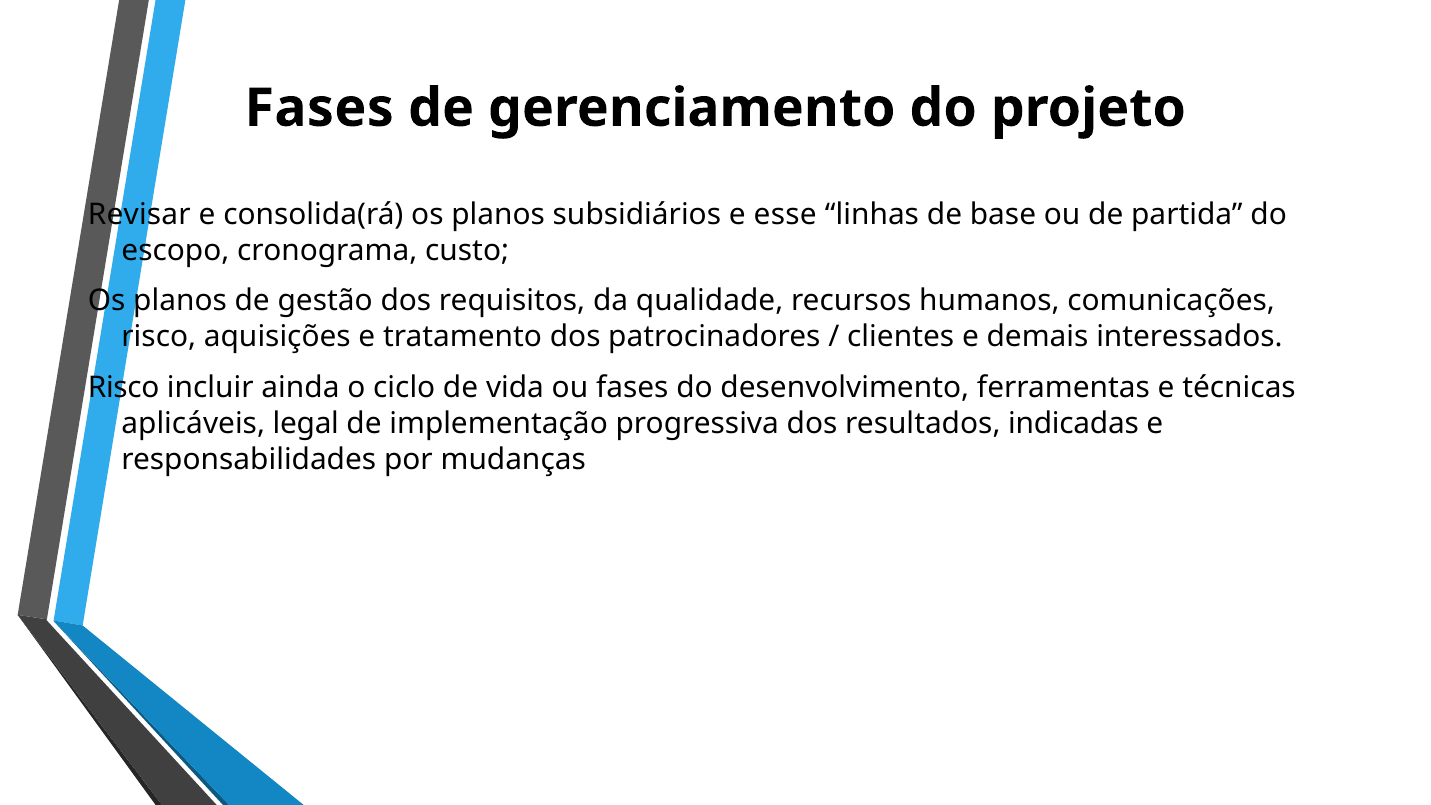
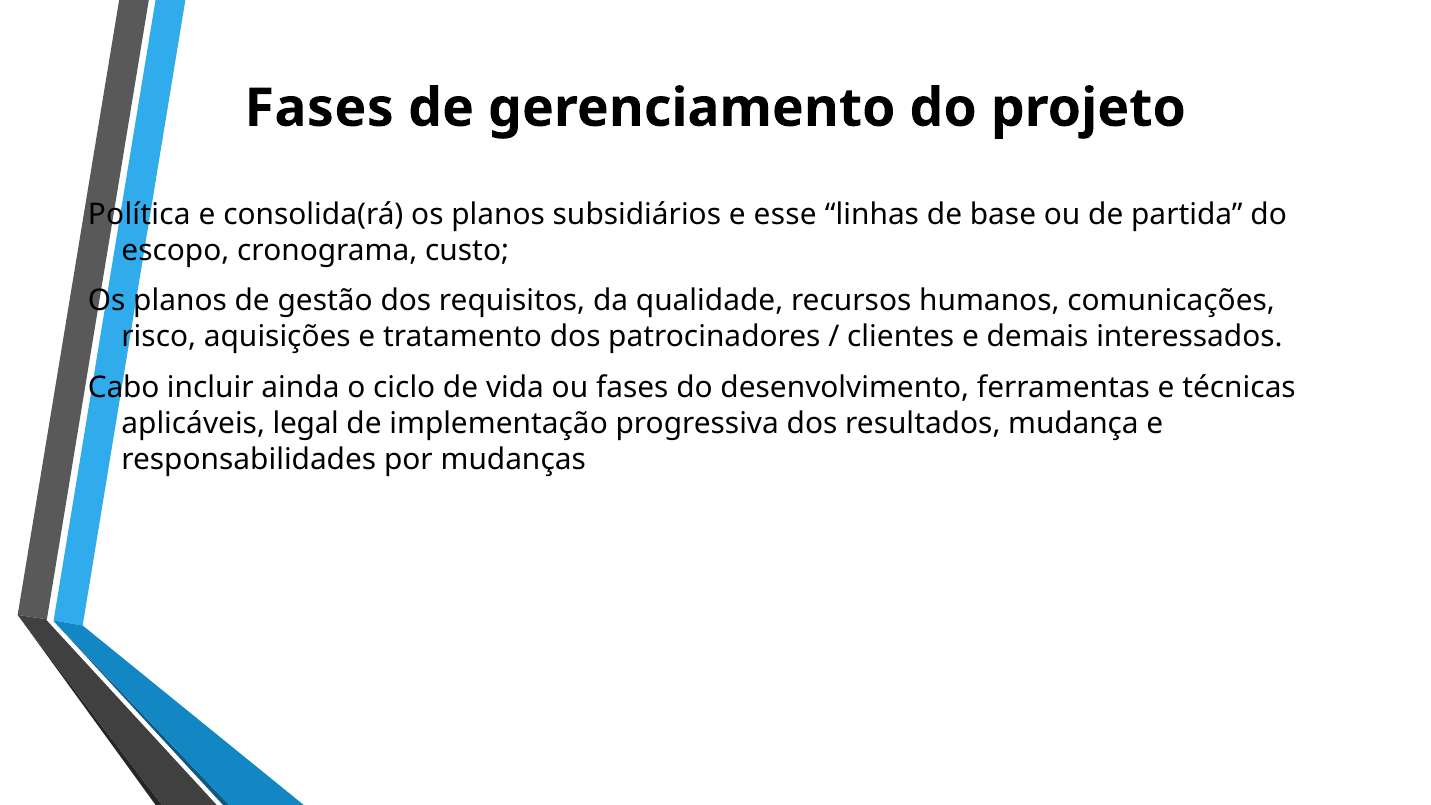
Revisar: Revisar -> Política
Risco at (124, 388): Risco -> Cabo
indicadas: indicadas -> mudança
